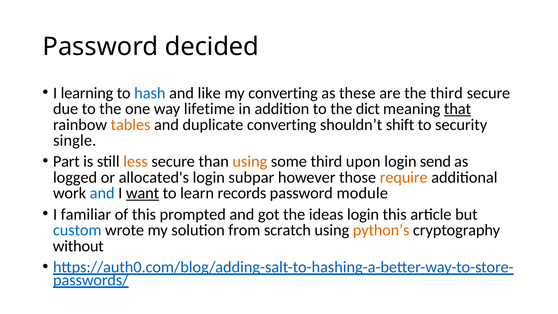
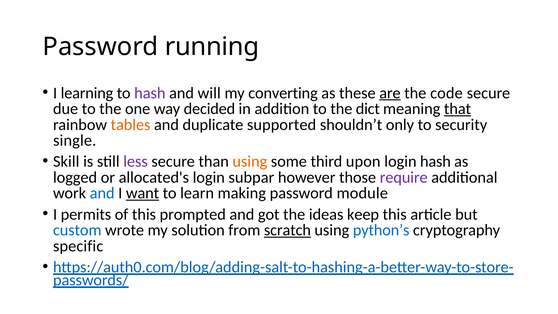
decided: decided -> running
hash at (150, 93) colour: blue -> purple
like: like -> will
are underline: none -> present
the third: third -> code
lifetime: lifetime -> decided
duplicate converting: converting -> supported
shift: shift -> only
Part: Part -> Skill
less colour: orange -> purple
login send: send -> hash
require colour: orange -> purple
records: records -> making
familiar: familiar -> permits
ideas login: login -> keep
scratch underline: none -> present
python’s colour: orange -> blue
without: without -> specific
